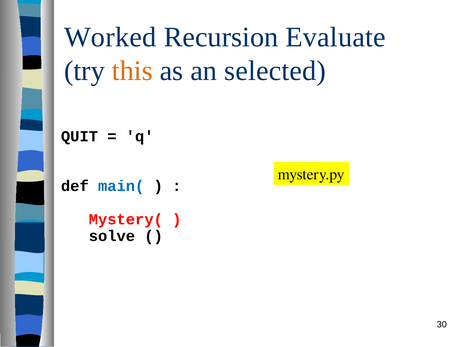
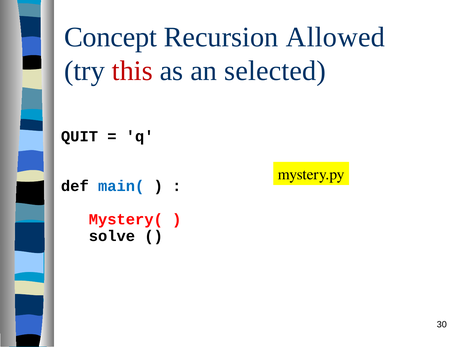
Worked: Worked -> Concept
Evaluate: Evaluate -> Allowed
this colour: orange -> red
